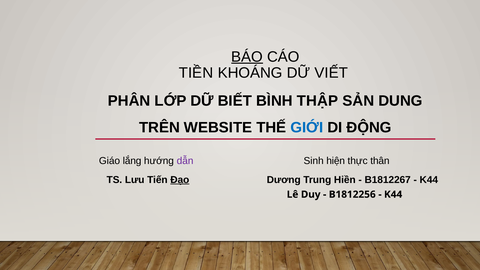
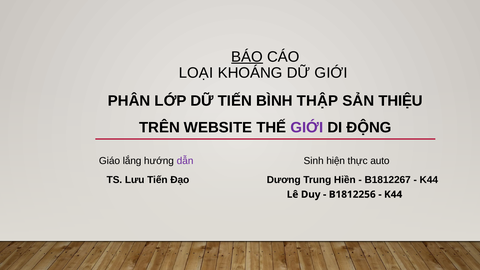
TIỀN: TIỀN -> LOẠI
DỮ VIẾT: VIẾT -> GIỚI
DỮ BIẾT: BIẾT -> TIẾN
DUNG: DUNG -> THIỆU
GIỚI at (307, 127) colour: blue -> purple
thân: thân -> auto
Đạo underline: present -> none
